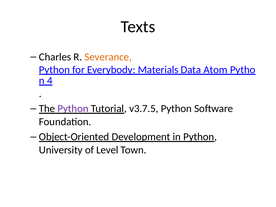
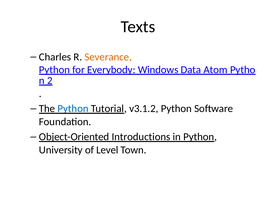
Materials: Materials -> Windows
4: 4 -> 2
Python at (73, 109) colour: purple -> blue
v3.7.5: v3.7.5 -> v3.1.2
Development: Development -> Introductions
